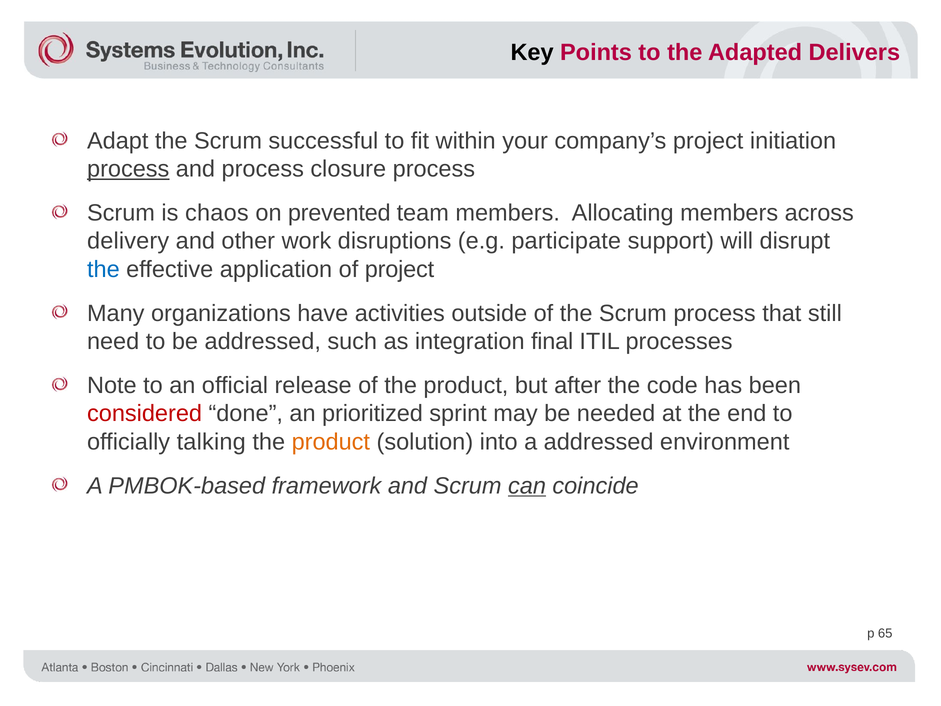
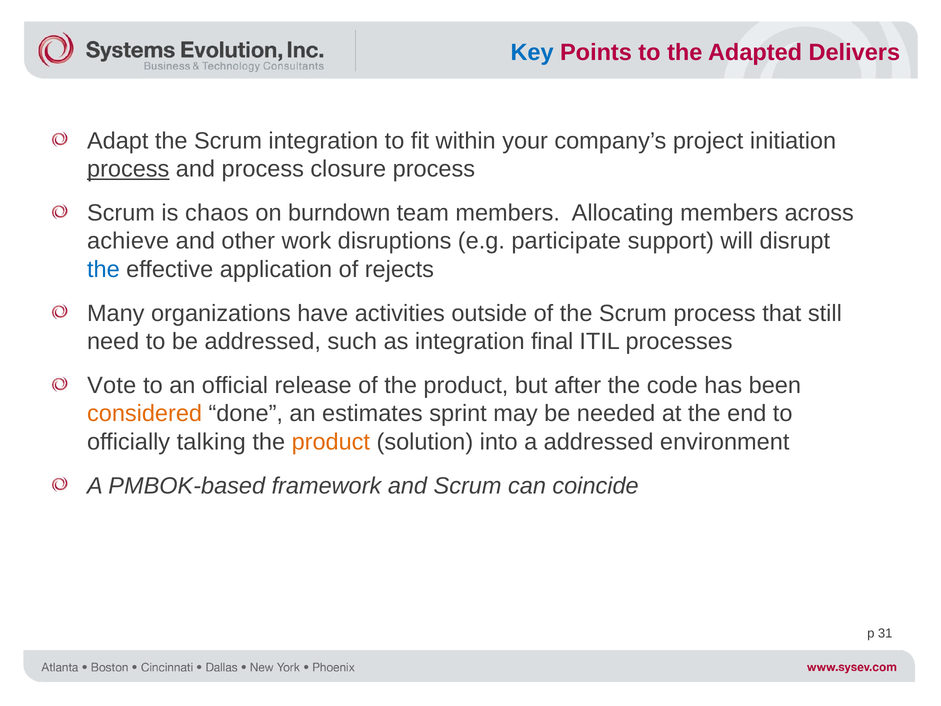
Key colour: black -> blue
Scrum successful: successful -> integration
prevented: prevented -> burndown
delivery: delivery -> achieve
of project: project -> rejects
Note: Note -> Vote
considered colour: red -> orange
prioritized: prioritized -> estimates
can underline: present -> none
65: 65 -> 31
